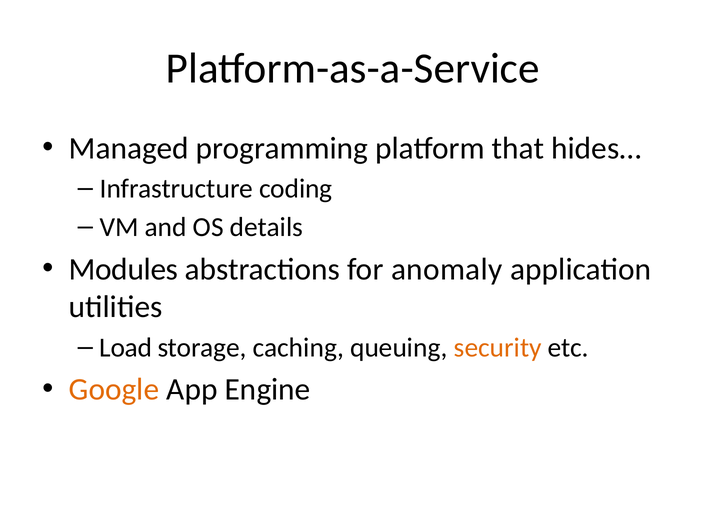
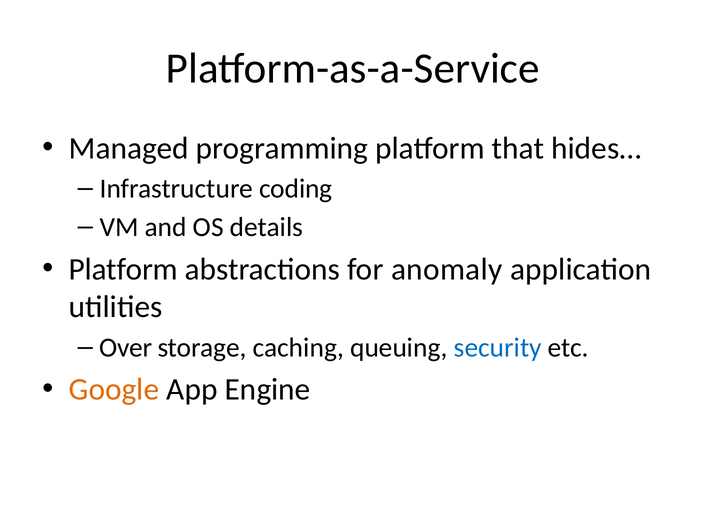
Modules at (123, 269): Modules -> Platform
Load: Load -> Over
security colour: orange -> blue
